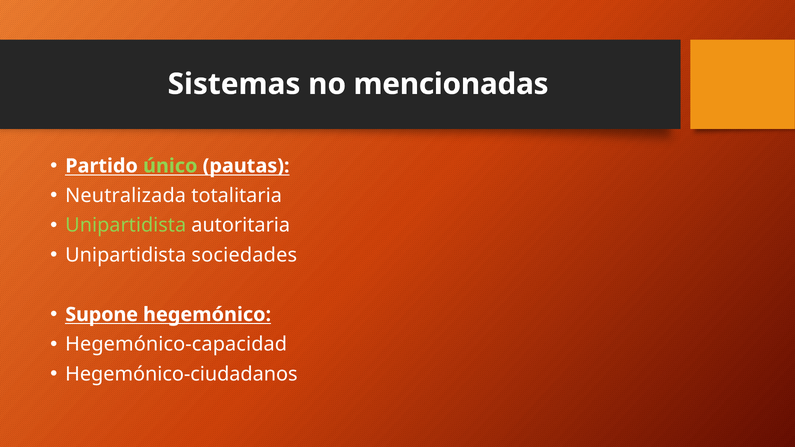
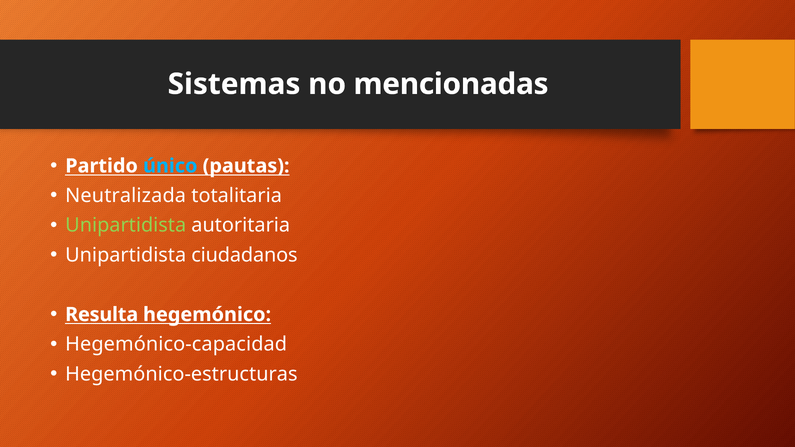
único colour: light green -> light blue
sociedades: sociedades -> ciudadanos
Supone: Supone -> Resulta
Hegemónico-ciudadanos: Hegemónico-ciudadanos -> Hegemónico-estructuras
